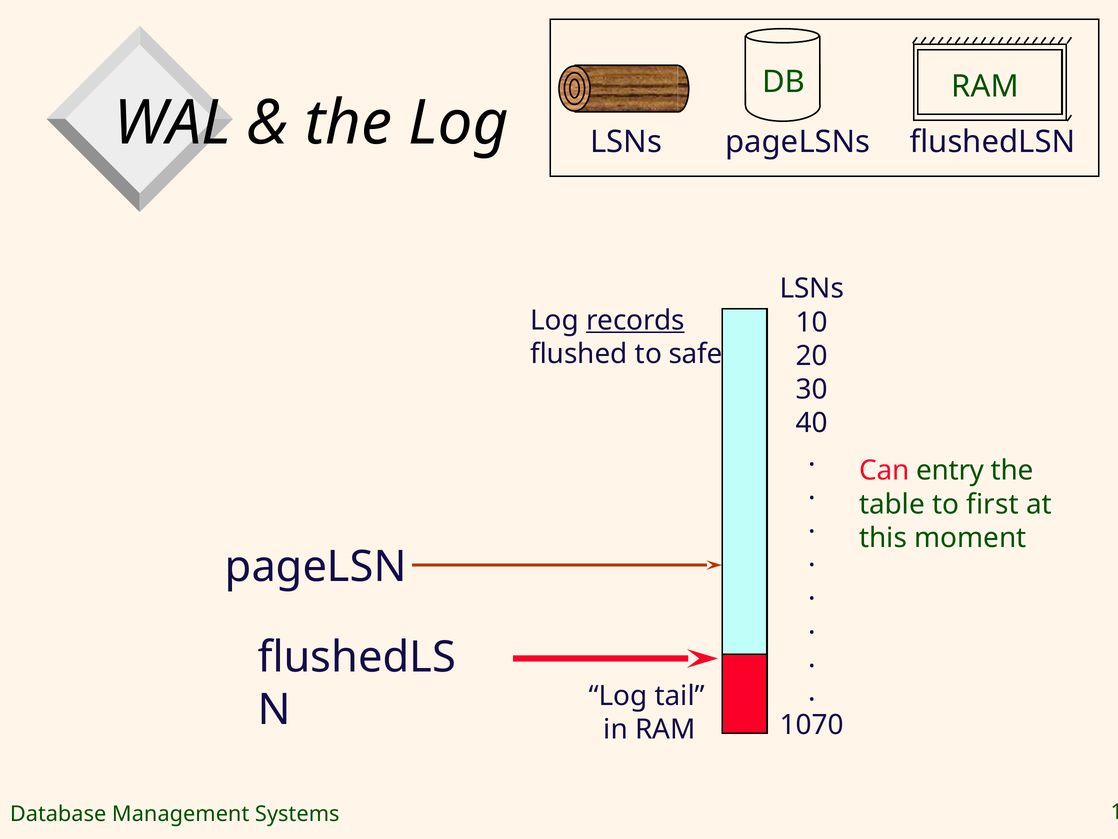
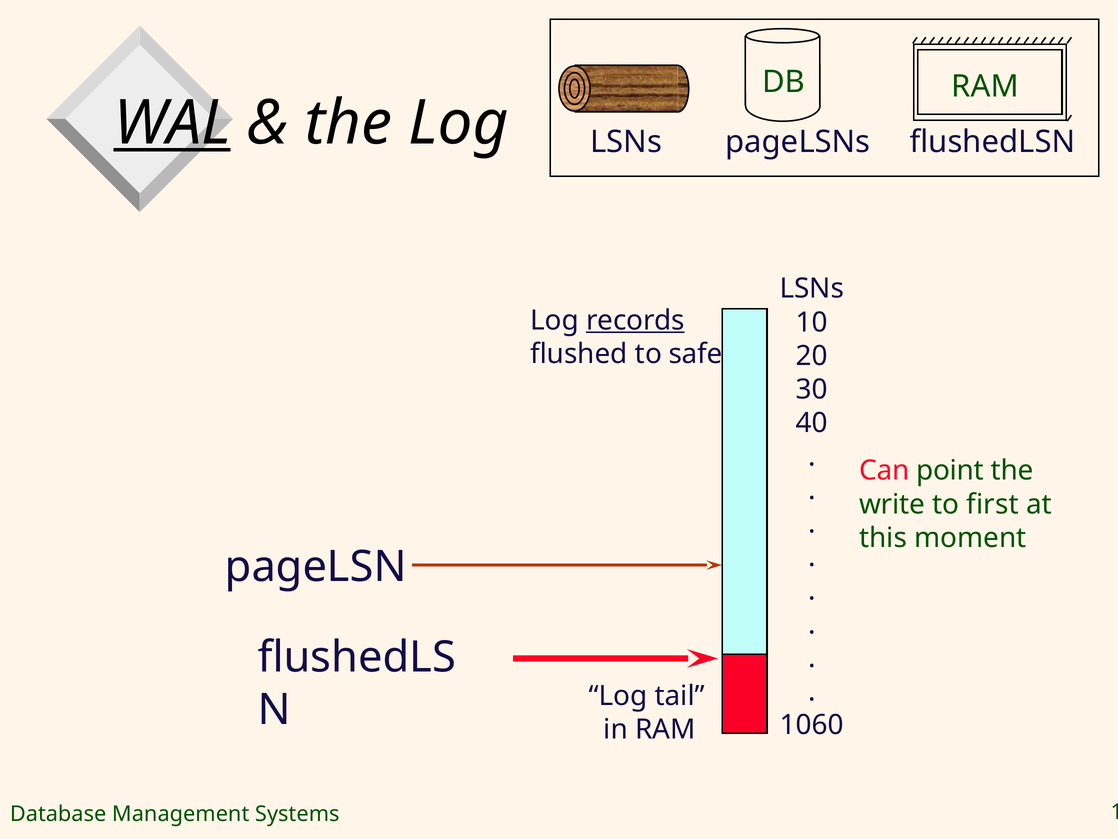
WAL underline: none -> present
entry: entry -> point
table: table -> write
1070: 1070 -> 1060
